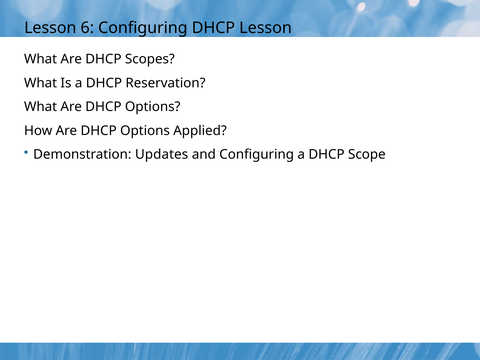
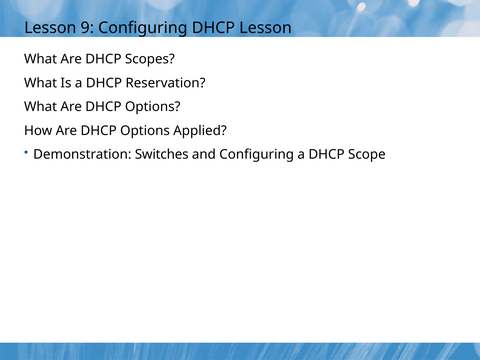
6: 6 -> 9
Updates: Updates -> Switches
